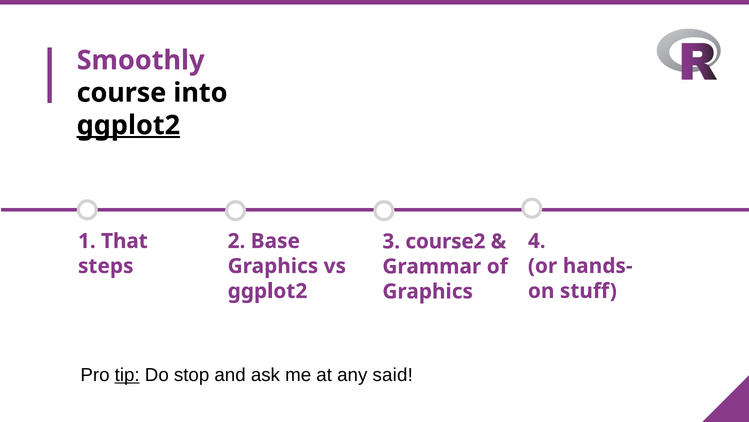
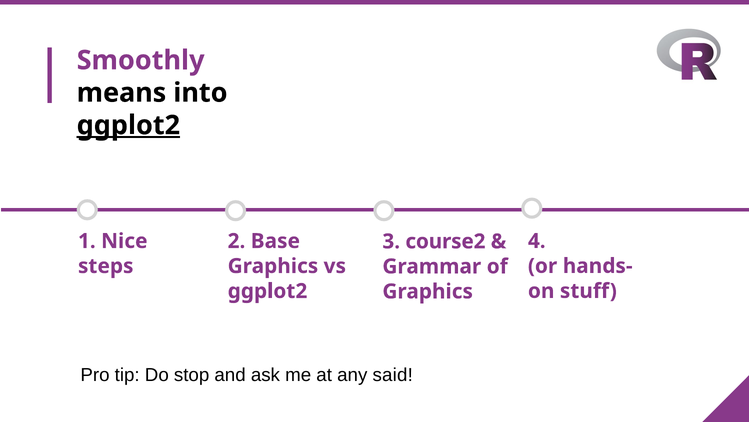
course: course -> means
That: That -> Nice
tip underline: present -> none
